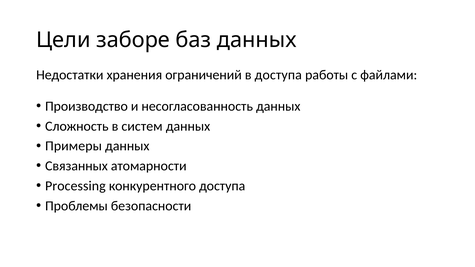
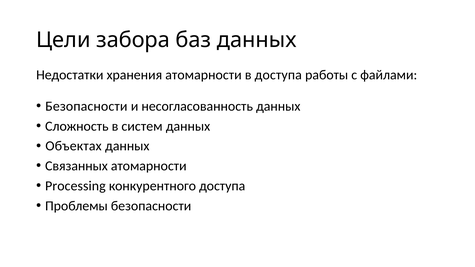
заборе: заборе -> забора
хранения ограничений: ограничений -> атомарности
Производство at (86, 106): Производство -> Безопасности
Примеры: Примеры -> Объектах
